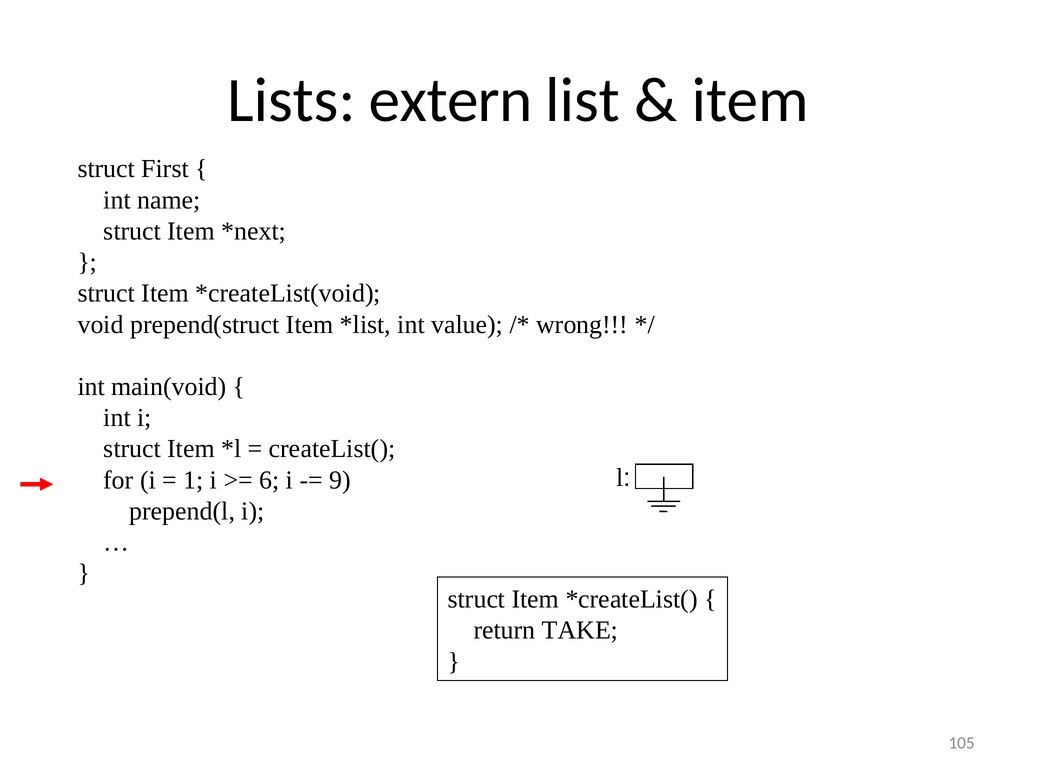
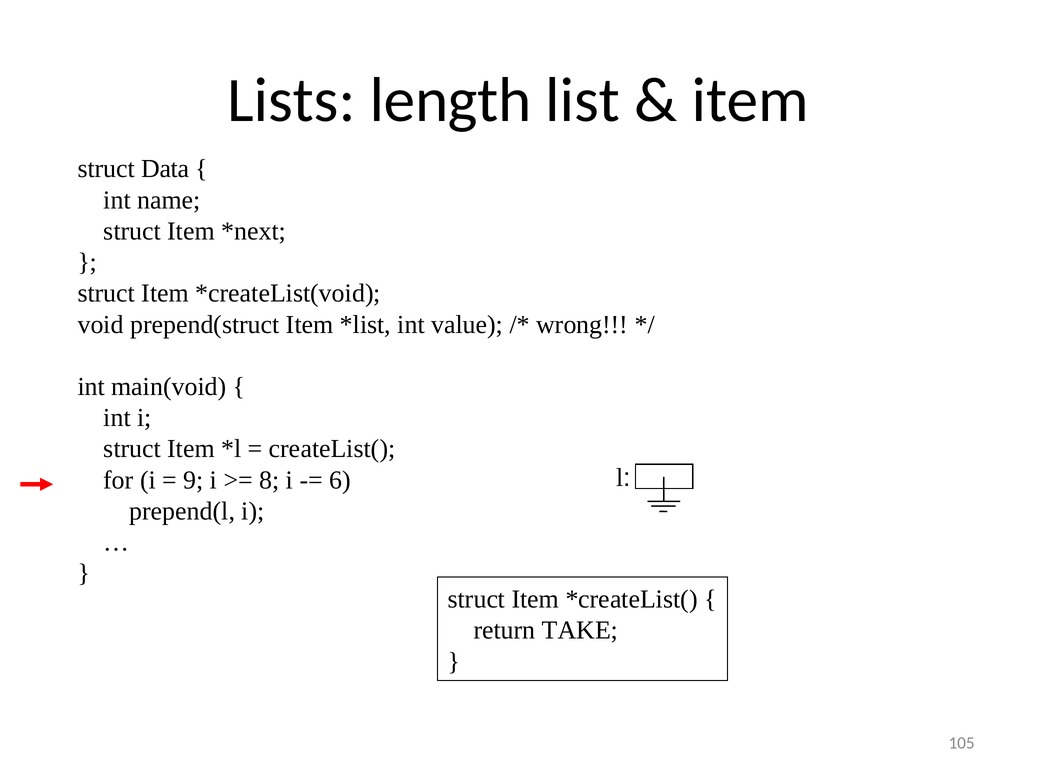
extern: extern -> length
First: First -> Data
1: 1 -> 9
6: 6 -> 8
9: 9 -> 6
